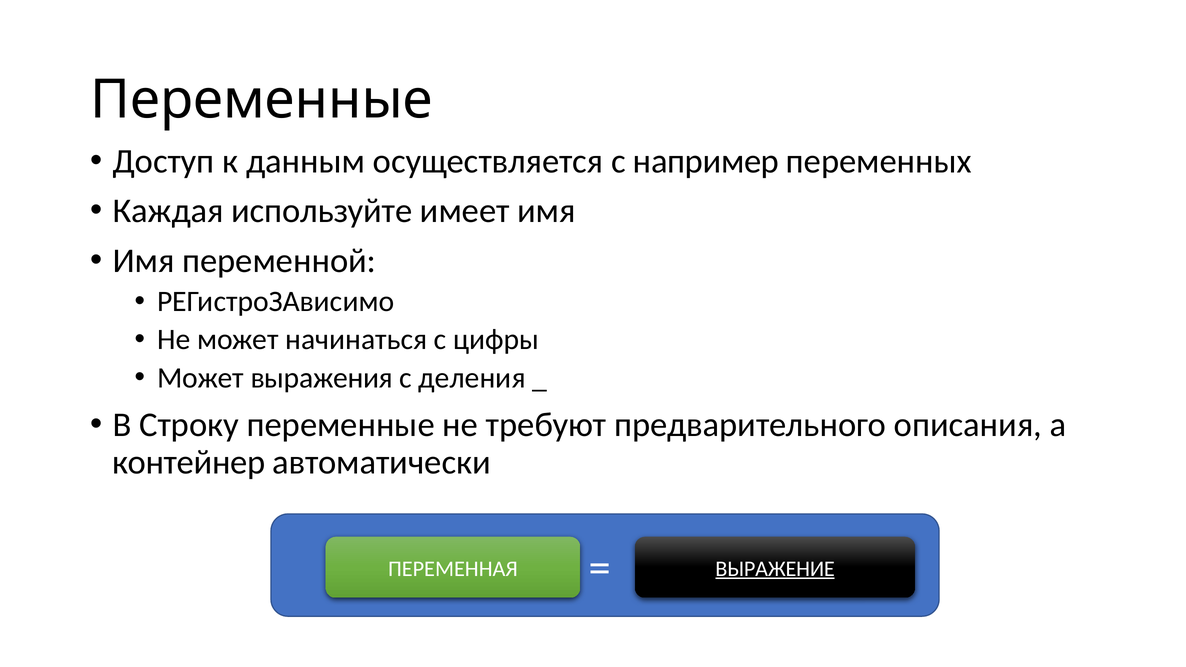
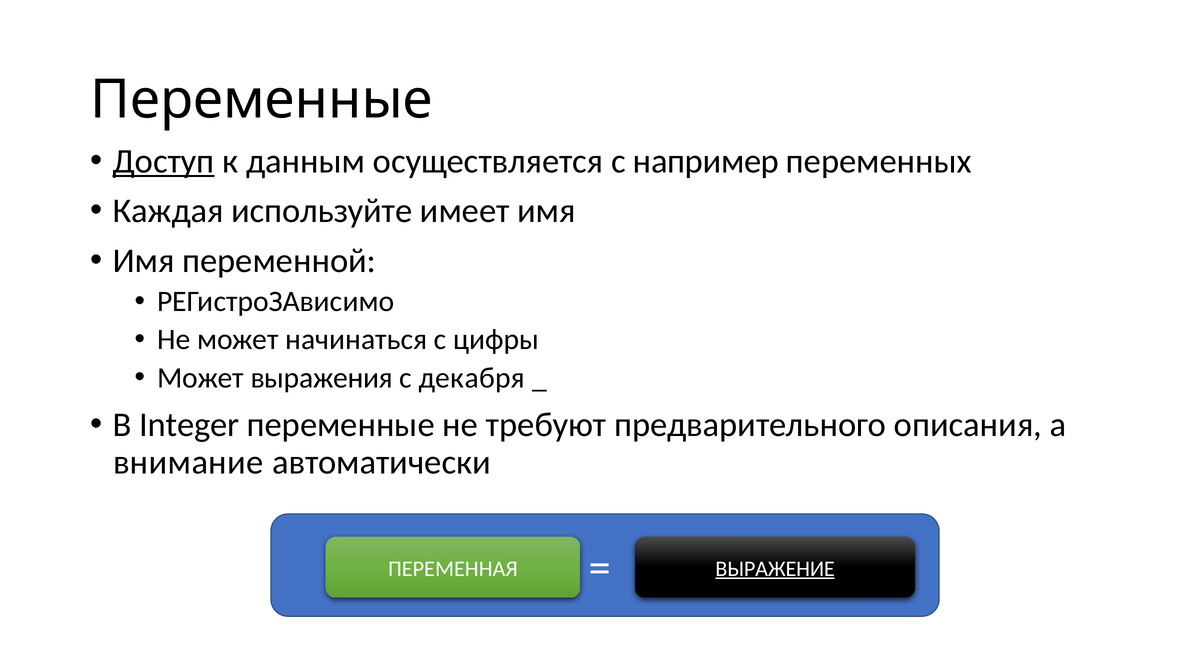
Доступ underline: none -> present
деления: деления -> декабря
Строку: Строку -> Integer
контейнер: контейнер -> внимание
